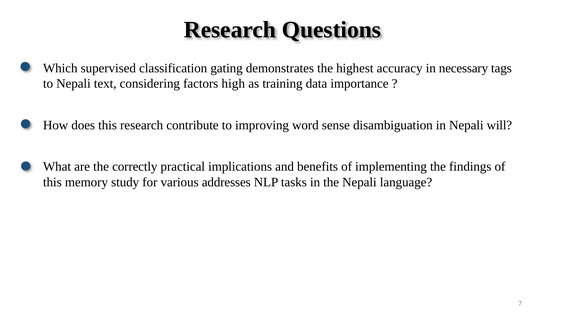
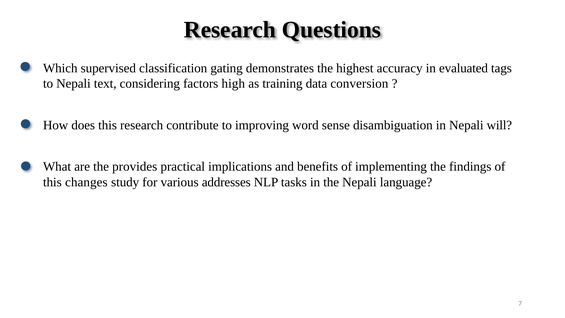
necessary: necessary -> evaluated
importance: importance -> conversion
correctly: correctly -> provides
memory: memory -> changes
